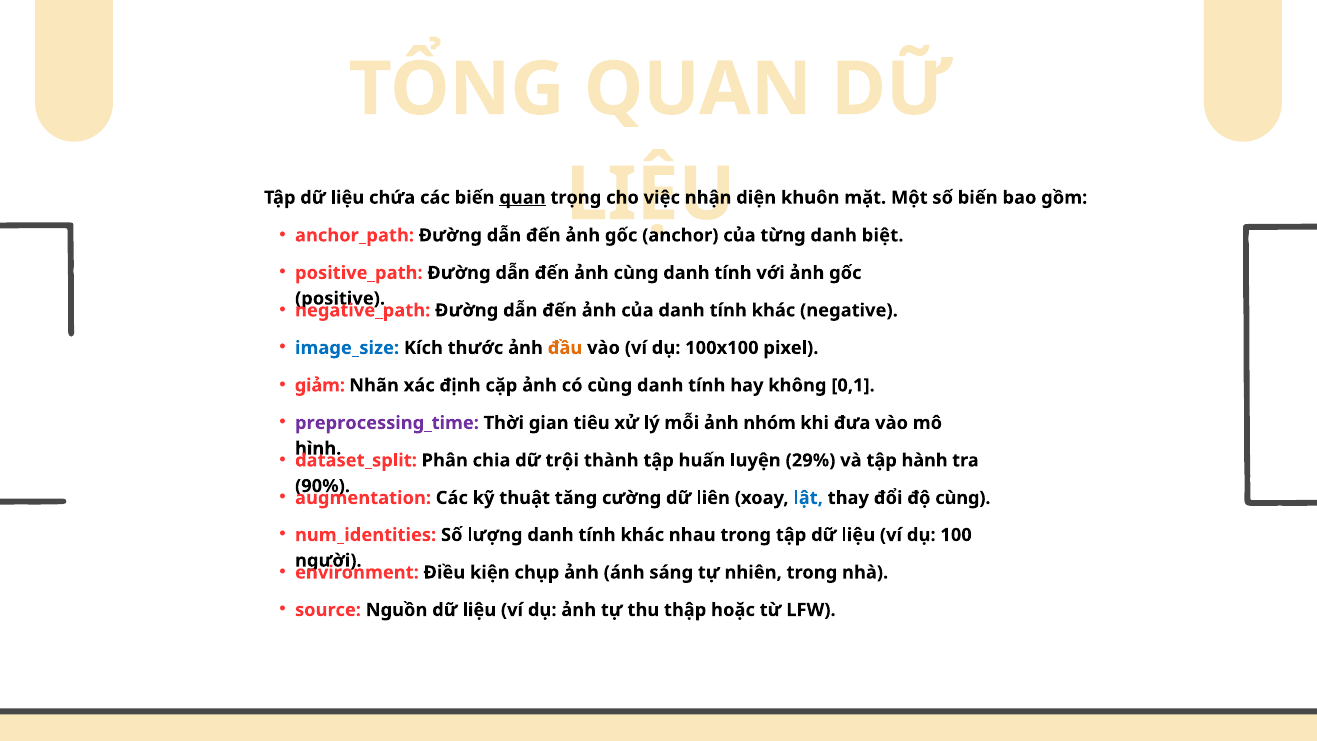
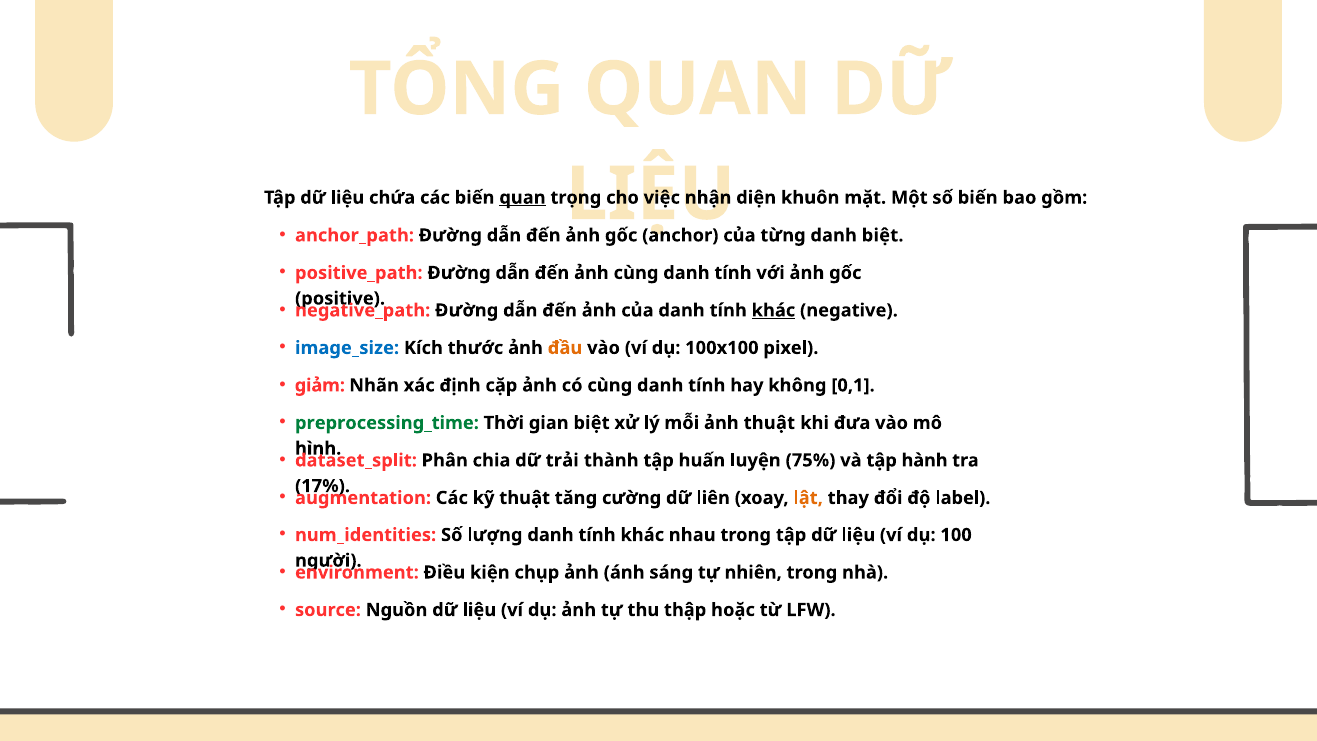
khác at (773, 310) underline: none -> present
preprocessing_time colour: purple -> green
gian tiêu: tiêu -> biệt
ảnh nhóm: nhóm -> thuật
trội: trội -> trải
29%: 29% -> 75%
90%: 90% -> 17%
lật colour: blue -> orange
độ cùng: cùng -> label
